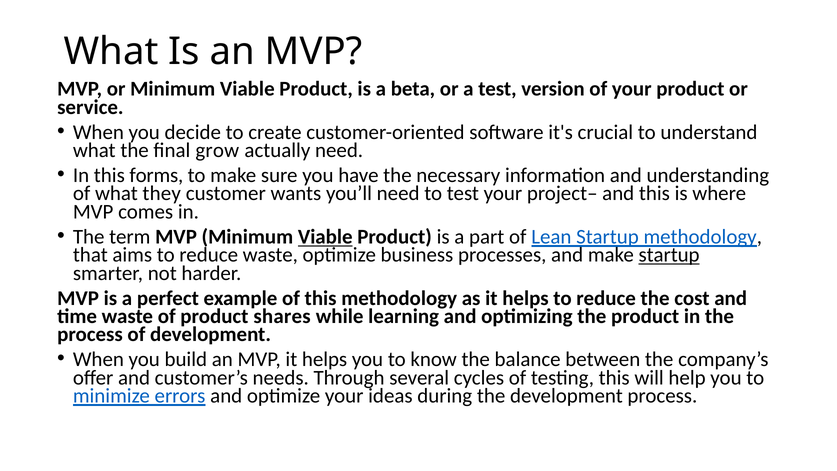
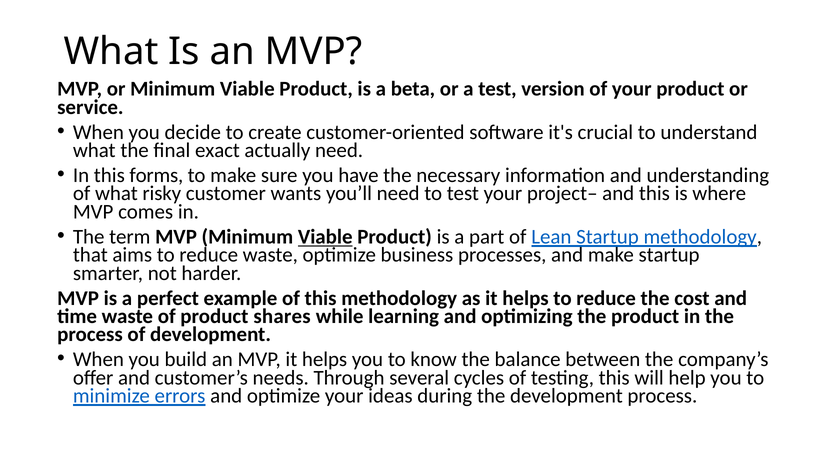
grow: grow -> exact
they: they -> risky
startup at (669, 255) underline: present -> none
